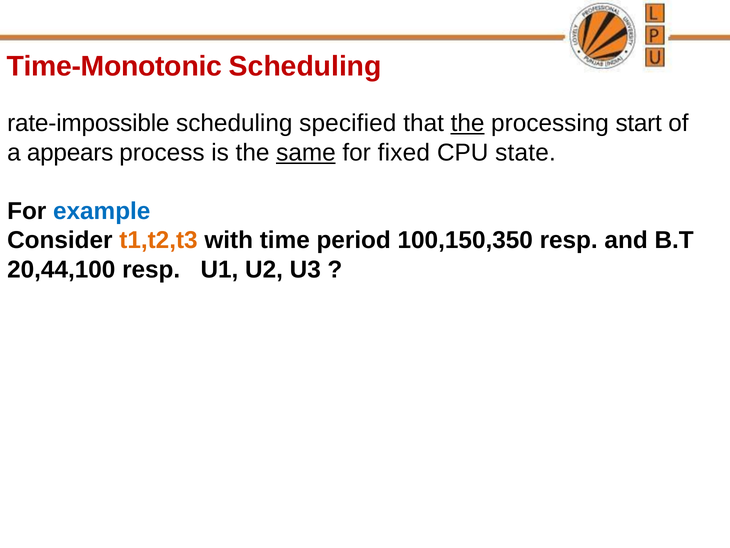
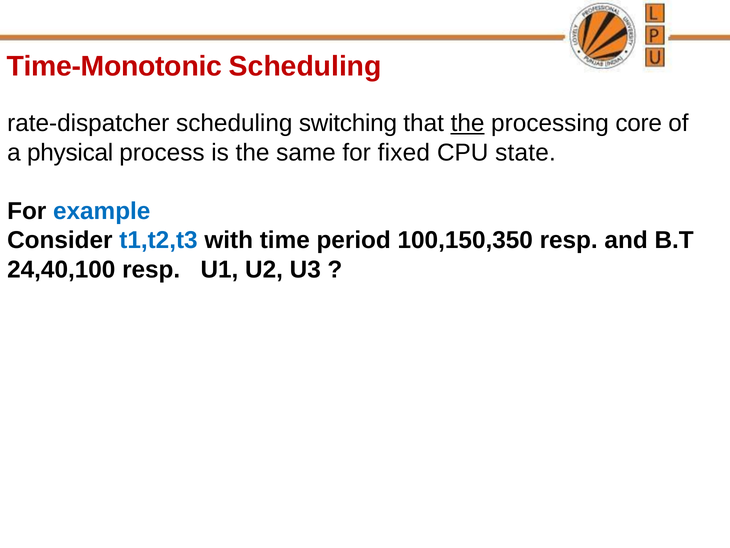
rate-impossible: rate-impossible -> rate-dispatcher
specified: specified -> switching
start: start -> core
appears: appears -> physical
same underline: present -> none
t1,t2,t3 colour: orange -> blue
20,44,100: 20,44,100 -> 24,40,100
